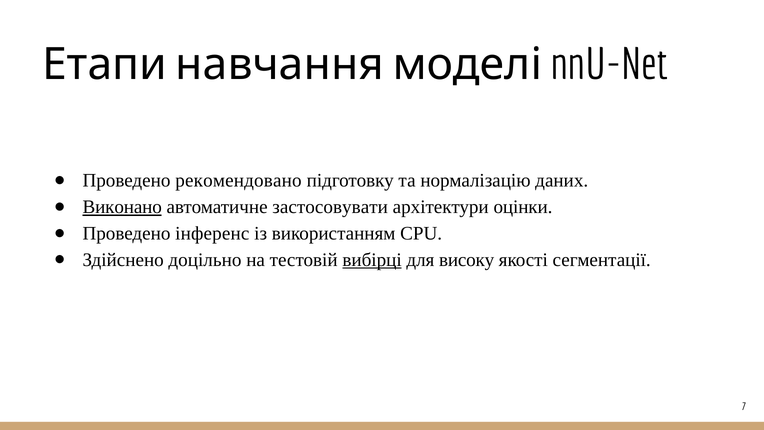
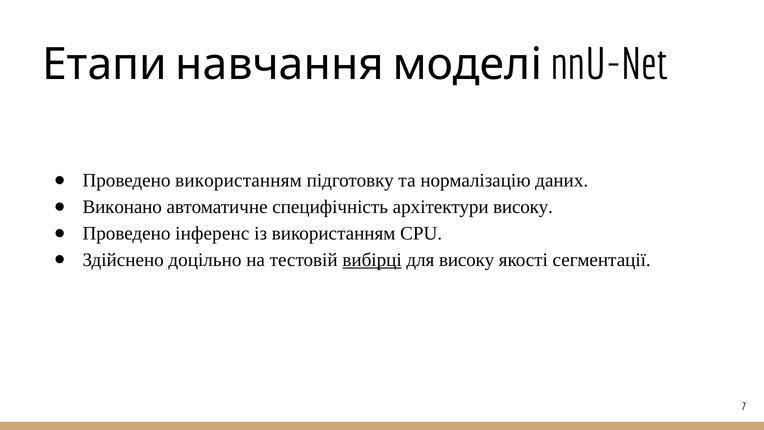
Проведено рекомендовано: рекомендовано -> використанням
Виконано underline: present -> none
застосовувати: застосовувати -> специфічність
архітектури оцінки: оцінки -> високу
